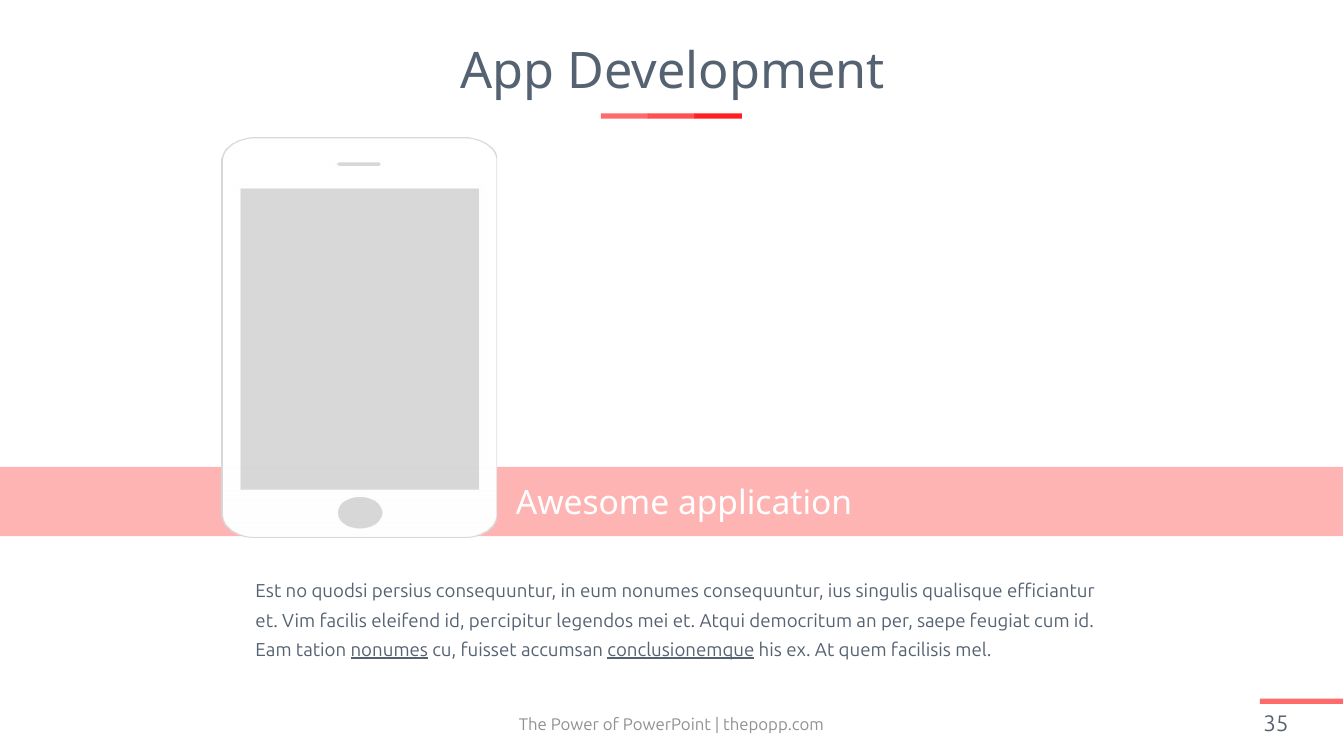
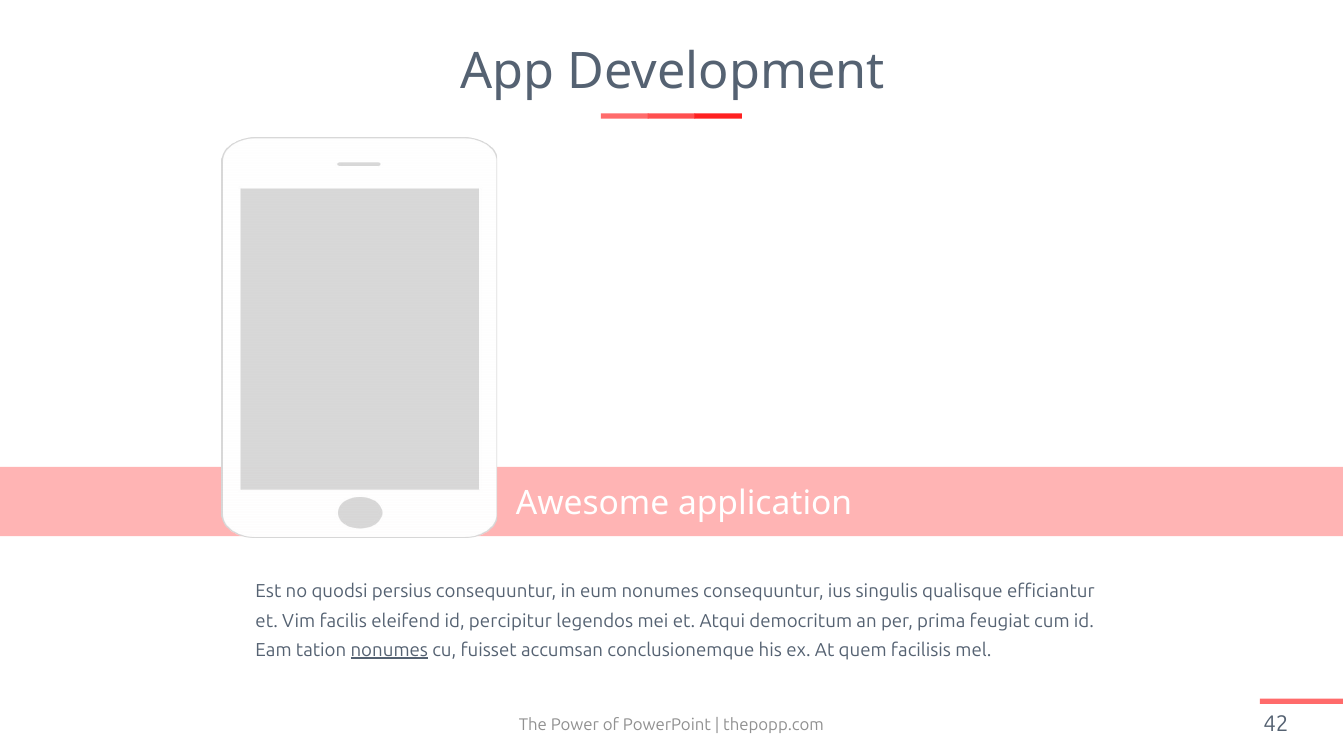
saepe: saepe -> prima
conclusionemque underline: present -> none
35: 35 -> 42
